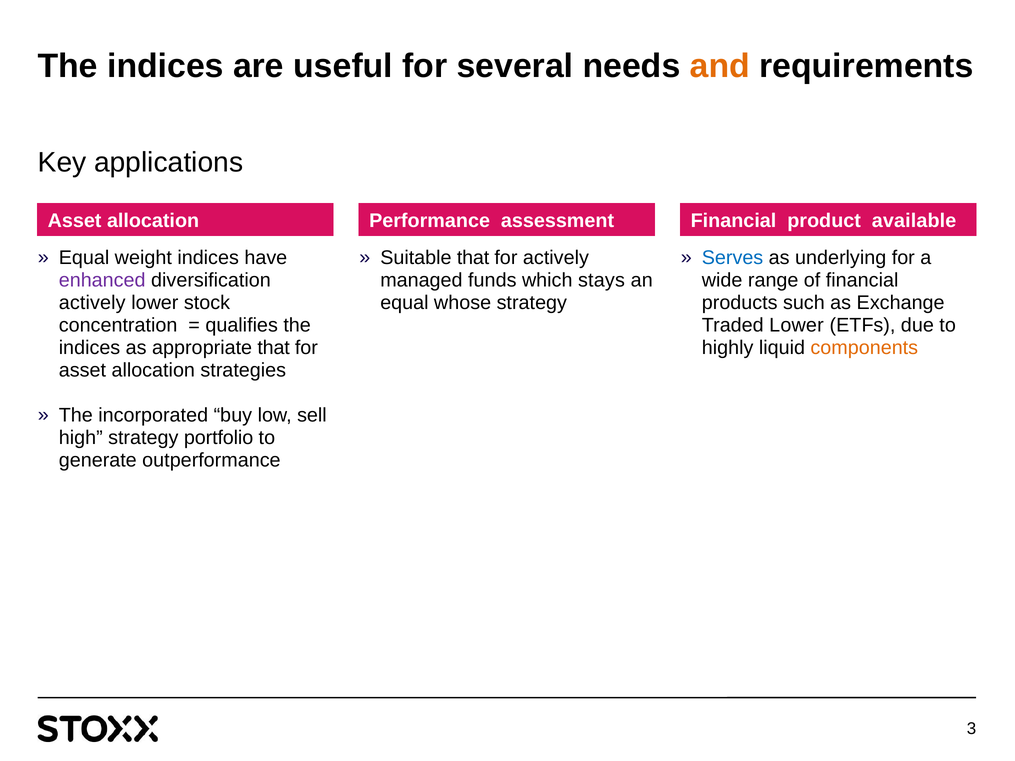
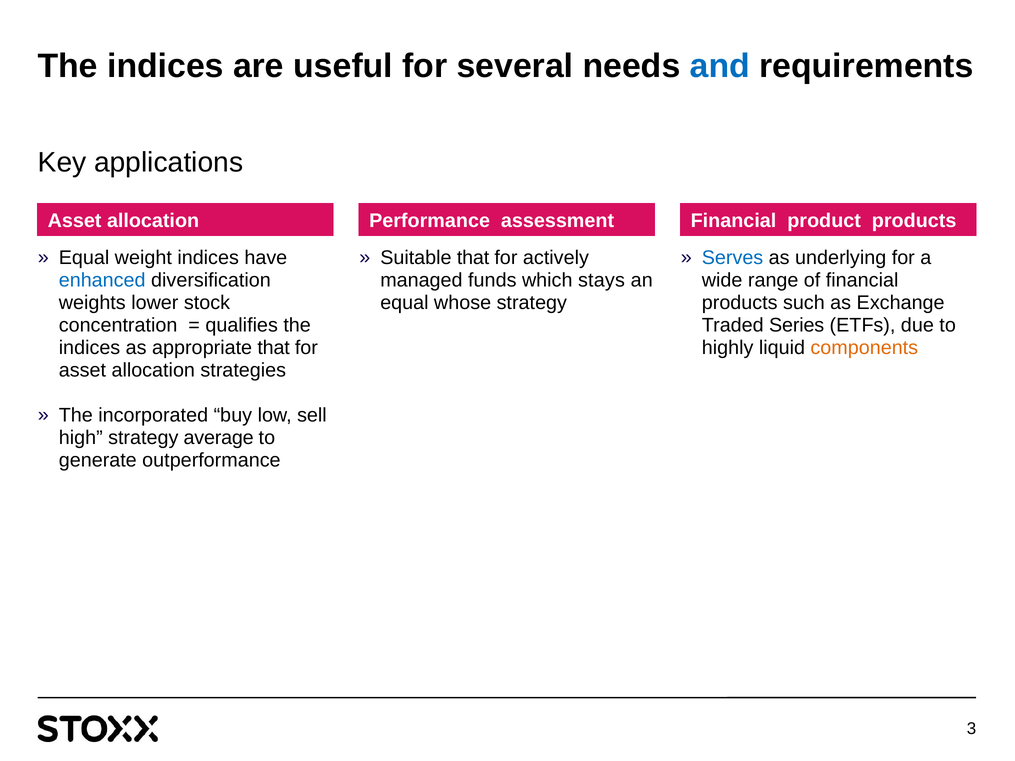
and colour: orange -> blue
product available: available -> products
enhanced colour: purple -> blue
actively at (92, 303): actively -> weights
Traded Lower: Lower -> Series
portfolio: portfolio -> average
